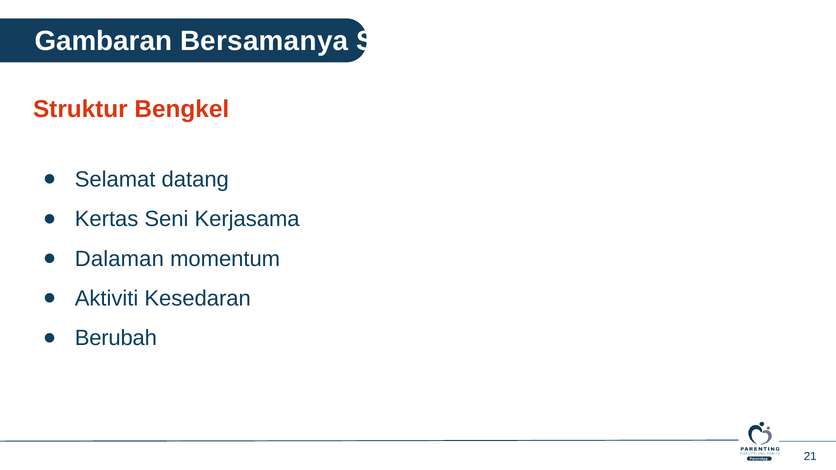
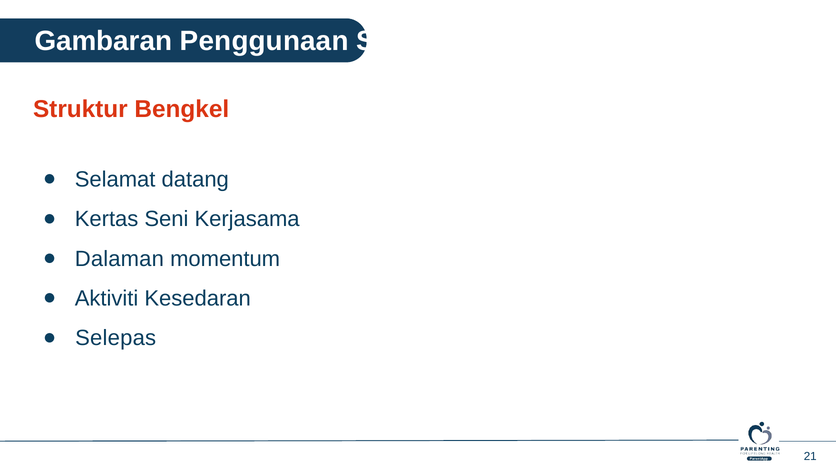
Bersamanya: Bersamanya -> Penggunaan
Berubah: Berubah -> Selepas
